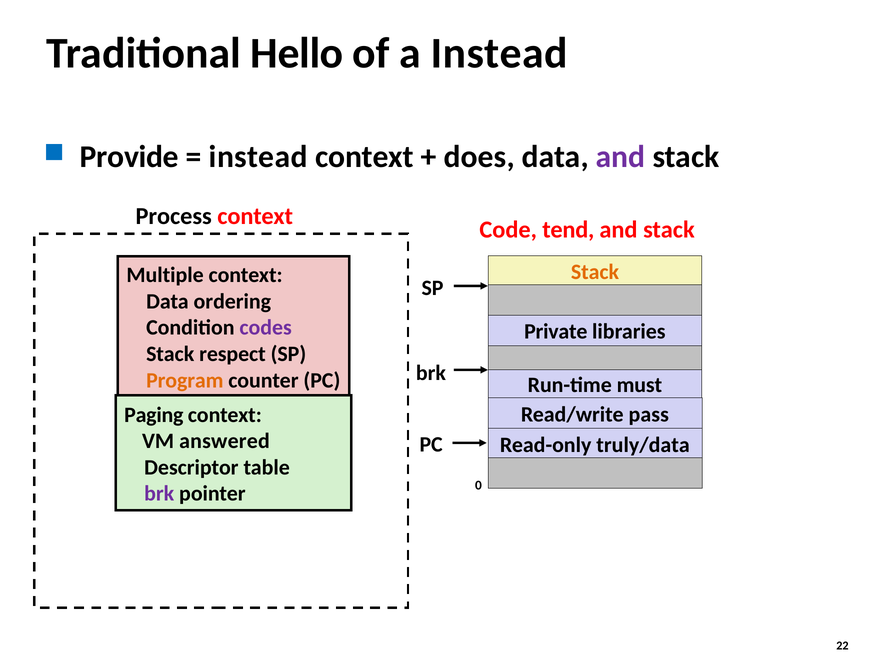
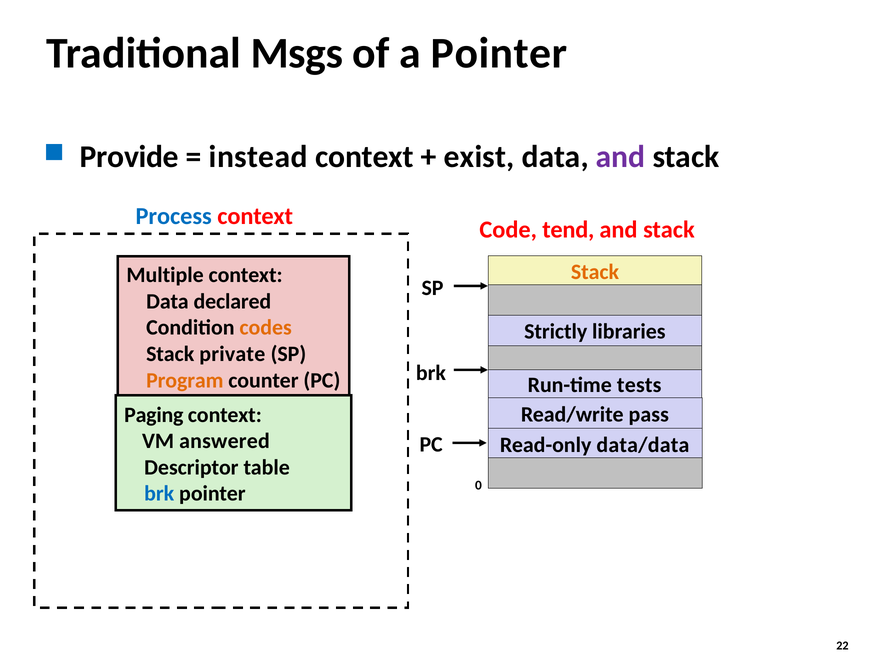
Hello: Hello -> Msgs
a Instead: Instead -> Pointer
does: does -> exist
Process colour: black -> blue
ordering: ordering -> declared
codes colour: purple -> orange
Private: Private -> Strictly
respect: respect -> private
must: must -> tests
truly/data: truly/data -> data/data
brk at (159, 494) colour: purple -> blue
